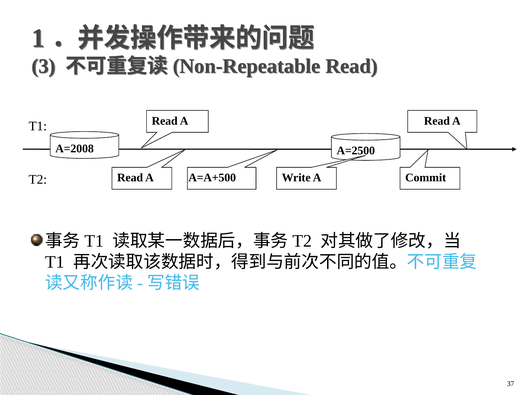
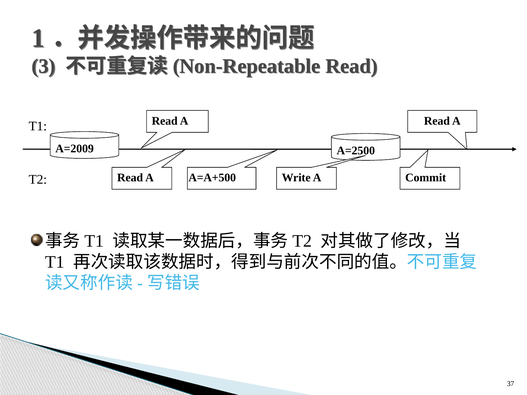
A=2008: A=2008 -> A=2009
